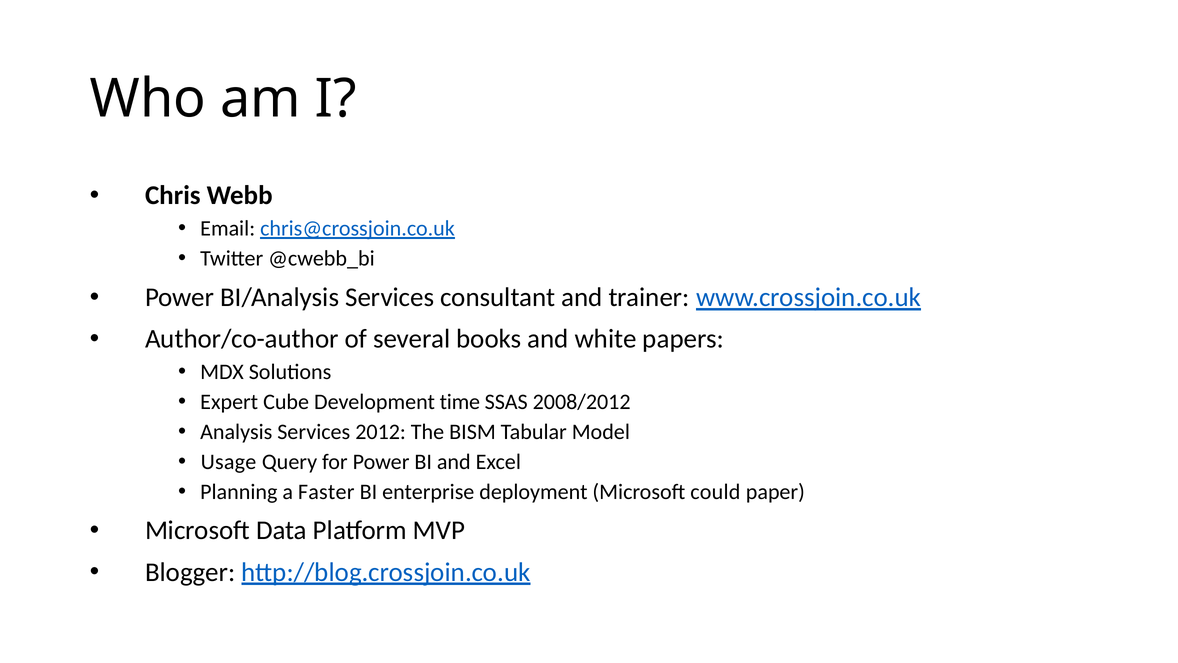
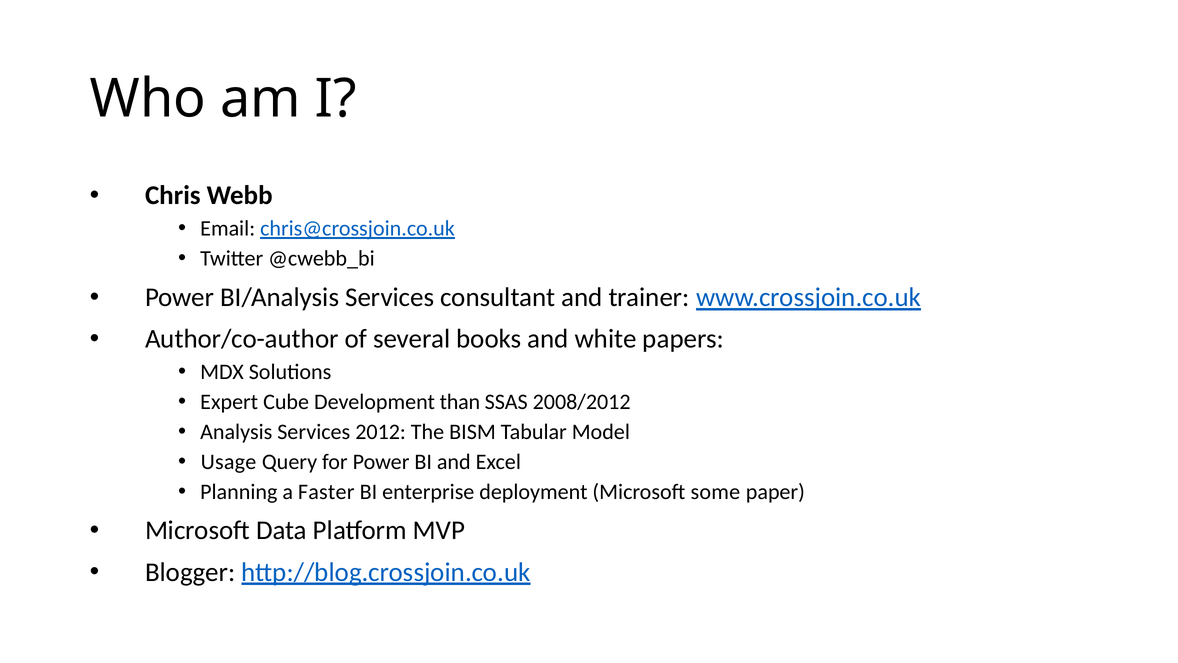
time: time -> than
could: could -> some
